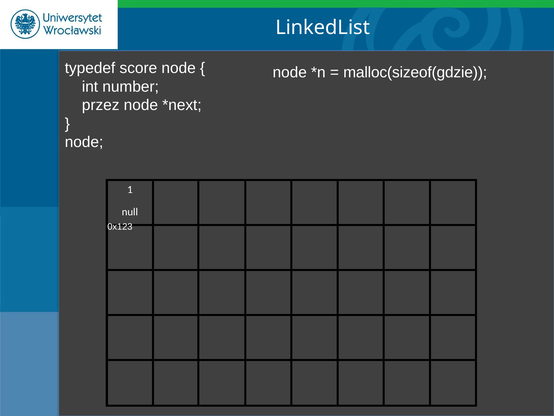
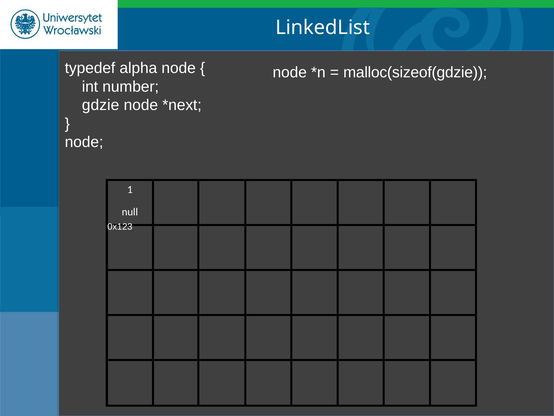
score: score -> alpha
przez: przez -> gdzie
